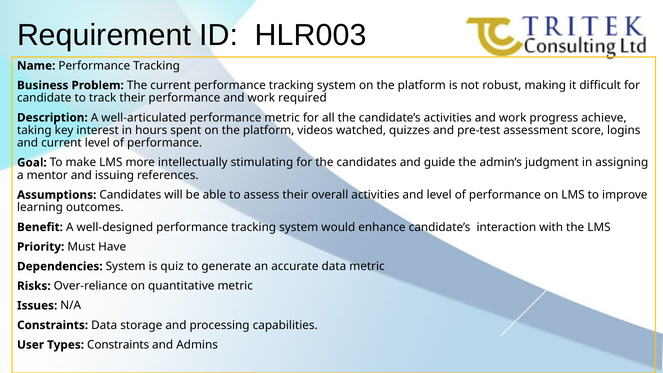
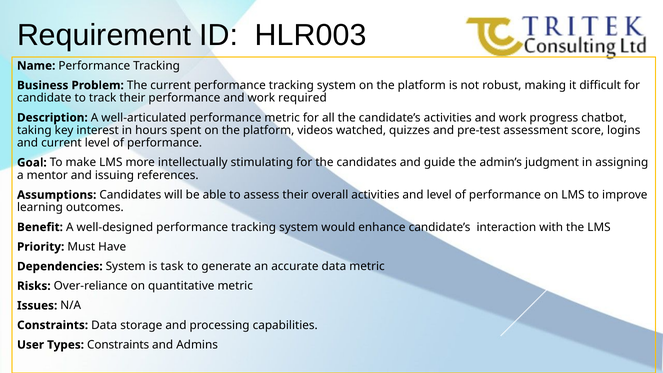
achieve: achieve -> chatbot
quiz: quiz -> task
